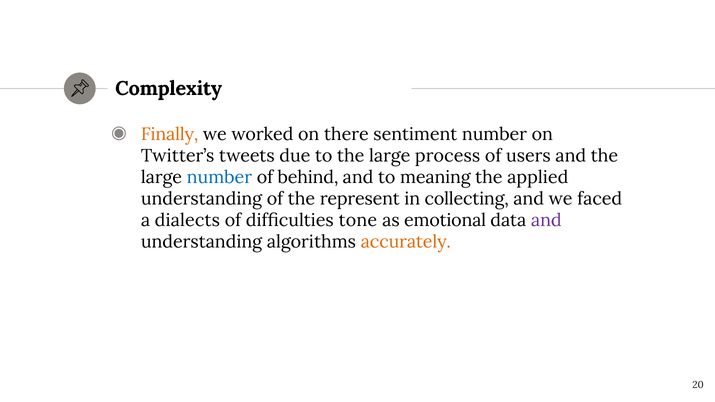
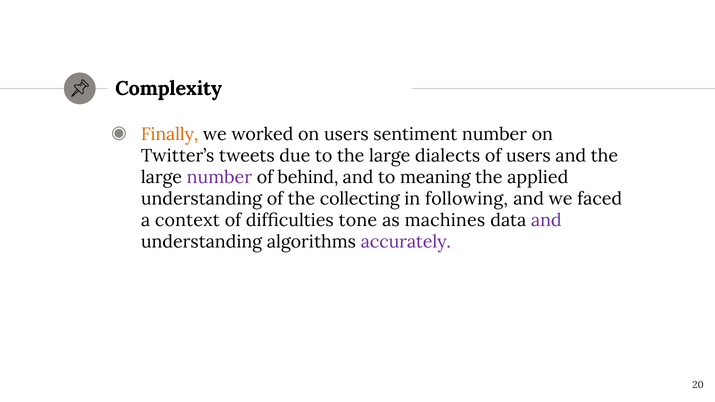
on there: there -> users
process: process -> dialects
number at (219, 177) colour: blue -> purple
represent: represent -> collecting
collecting: collecting -> following
dialects: dialects -> context
emotional: emotional -> machines
accurately colour: orange -> purple
